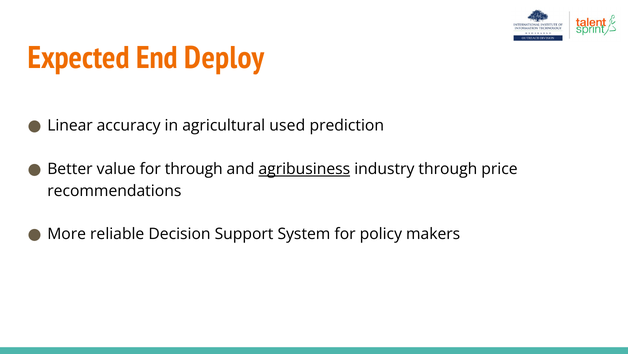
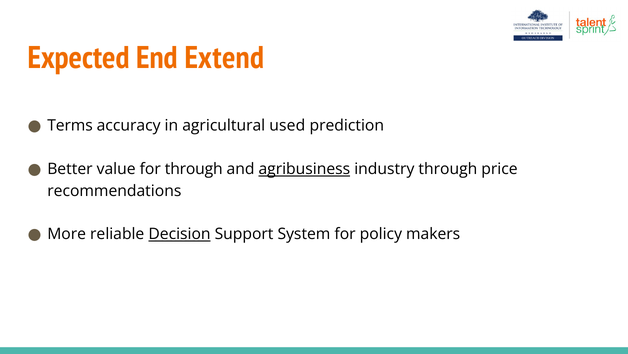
Deploy: Deploy -> Extend
Linear: Linear -> Terms
Decision underline: none -> present
